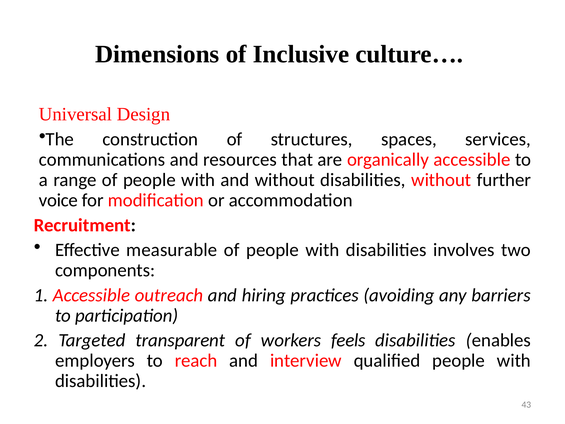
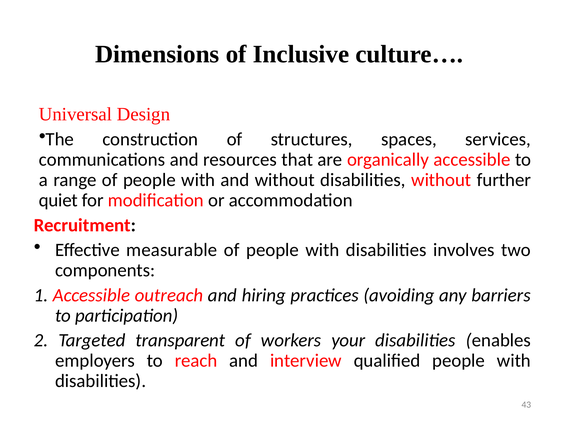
voice: voice -> quiet
feels: feels -> your
